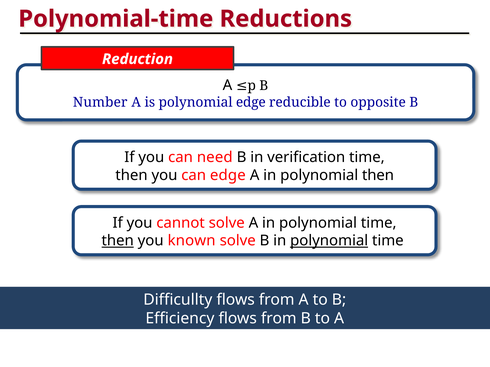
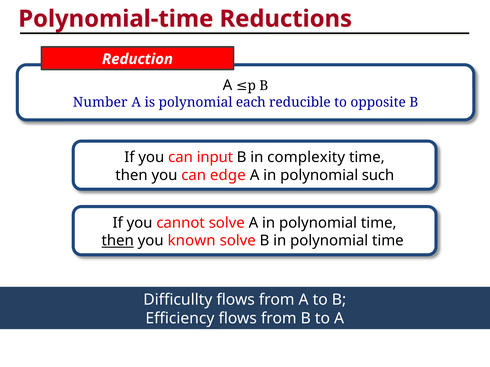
polynomial edge: edge -> each
need: need -> input
verification: verification -> complexity
polynomial then: then -> such
polynomial at (329, 241) underline: present -> none
